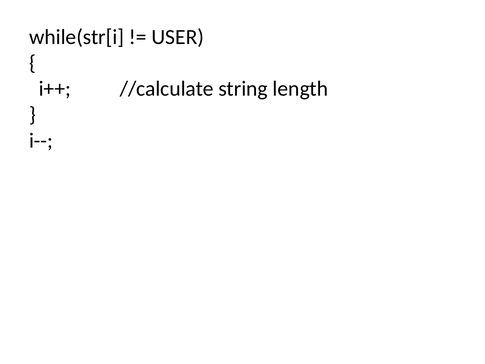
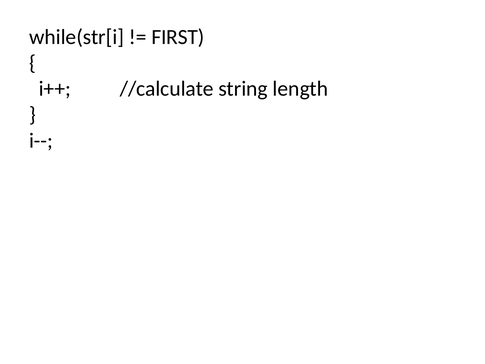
USER: USER -> FIRST
